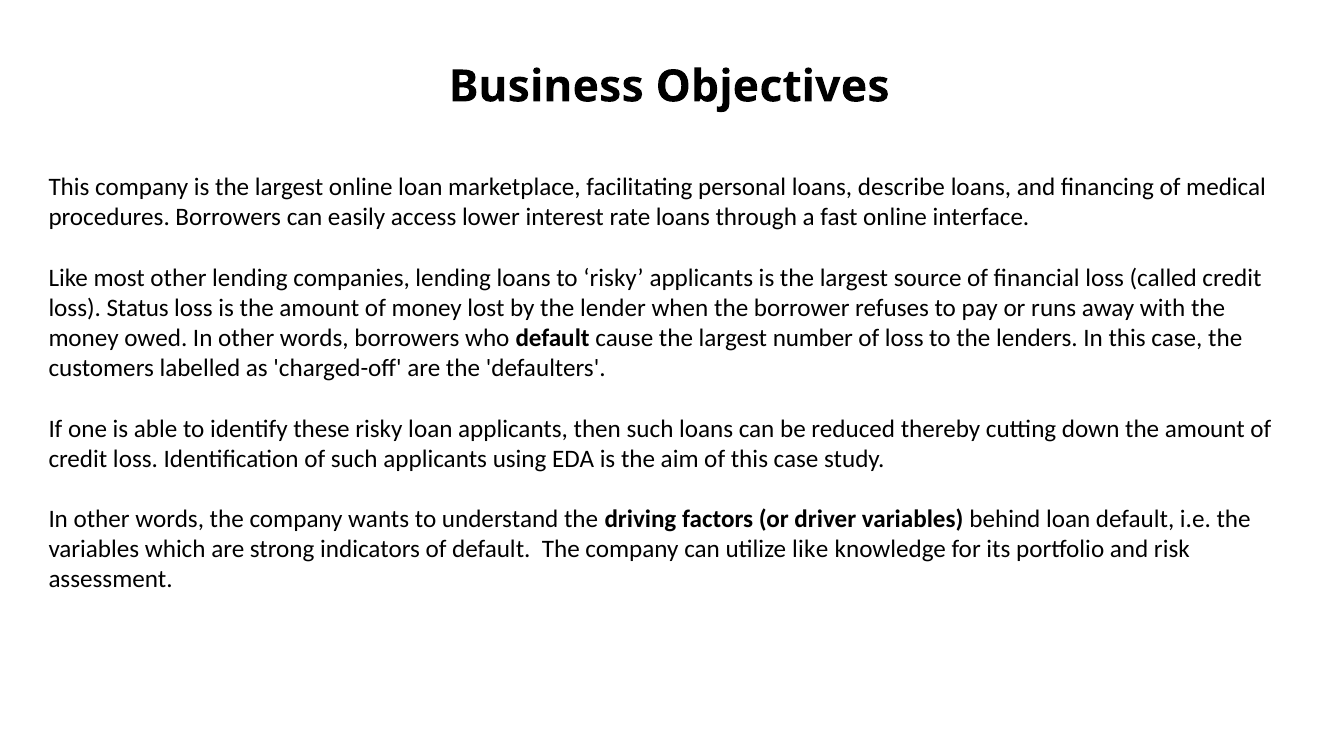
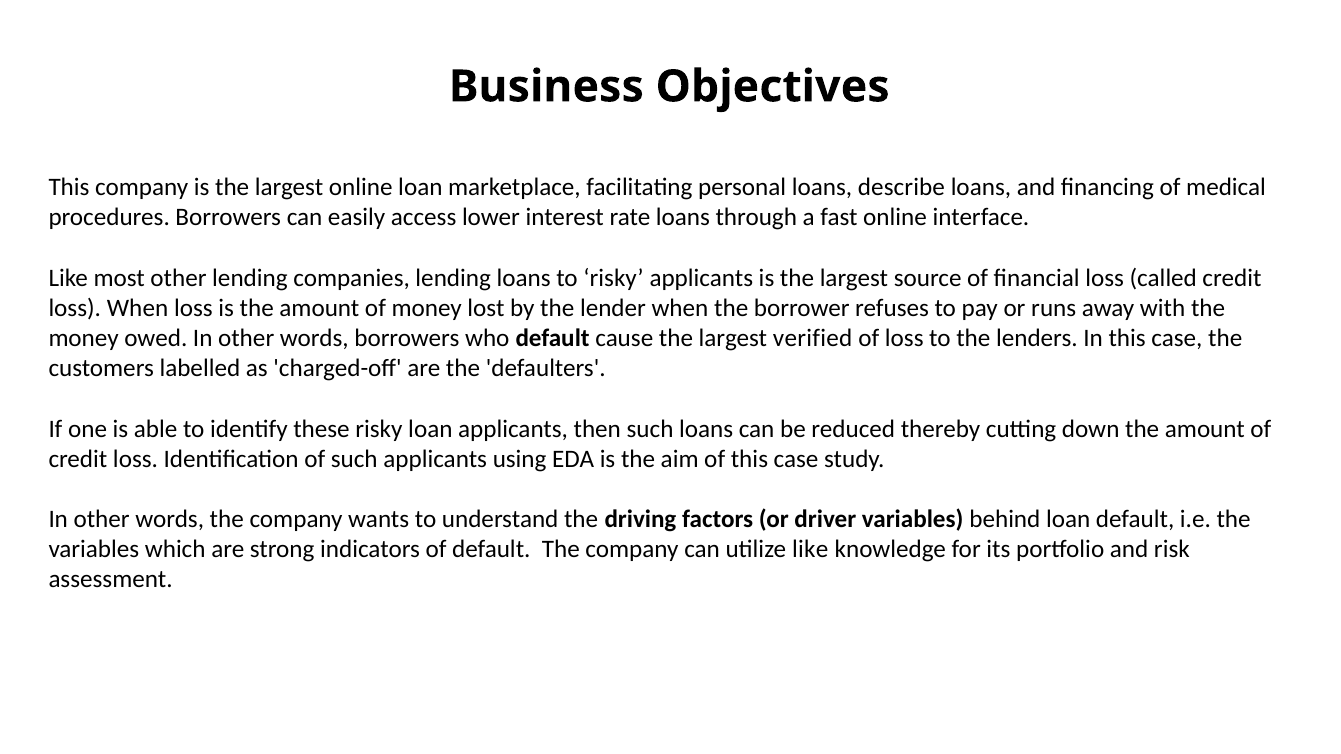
loss Status: Status -> When
number: number -> verified
